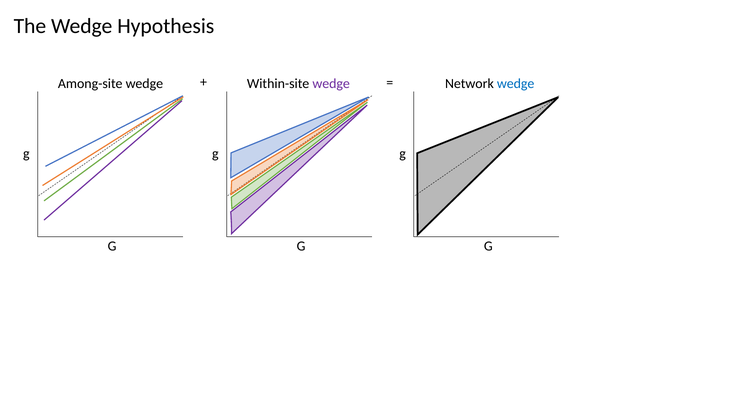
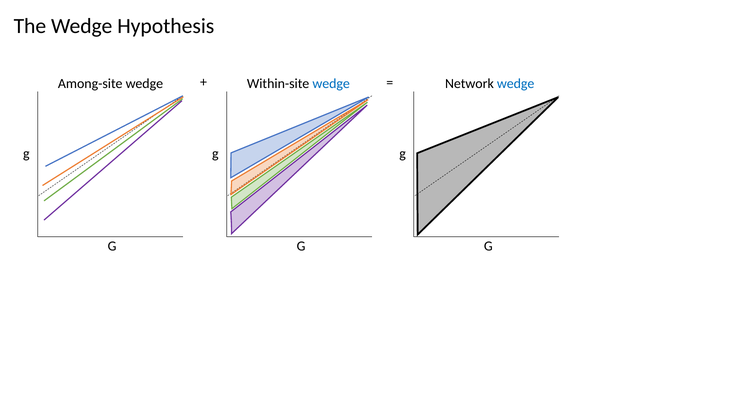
wedge at (331, 84) colour: purple -> blue
